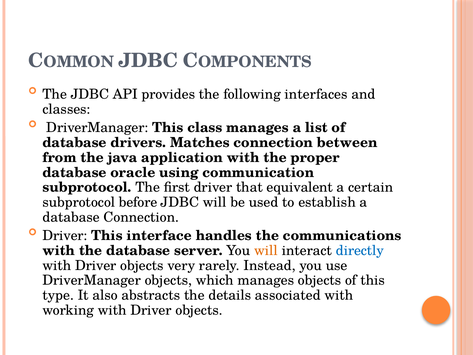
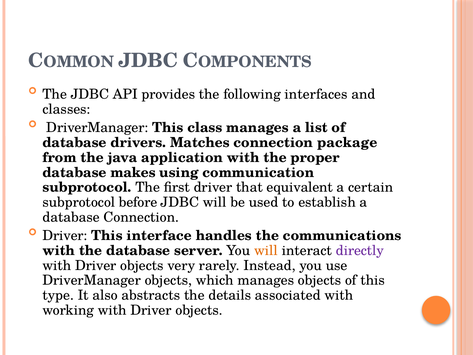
between: between -> package
oracle: oracle -> makes
directly colour: blue -> purple
